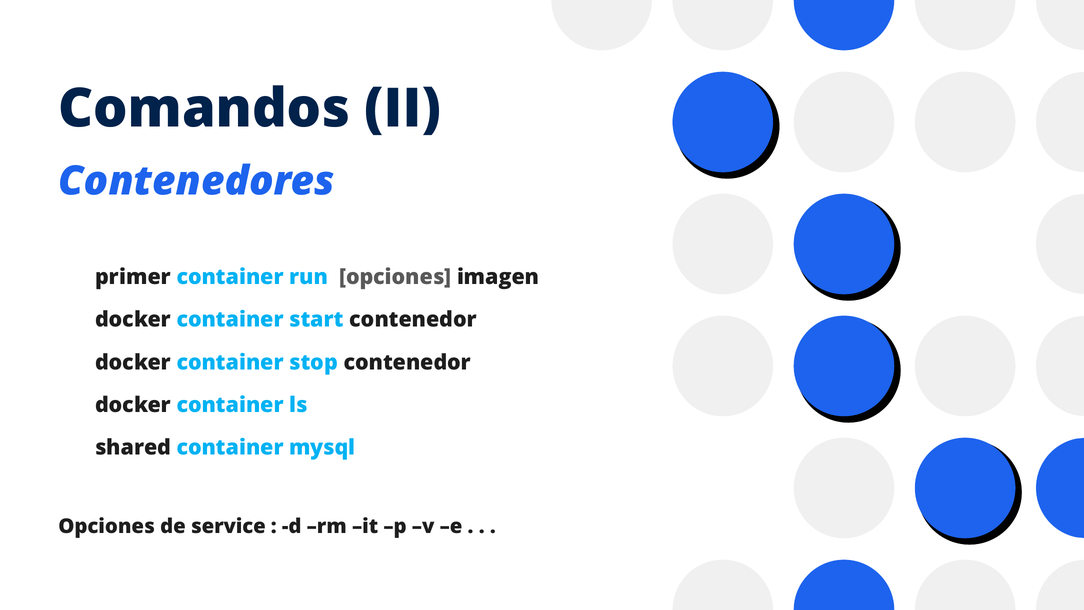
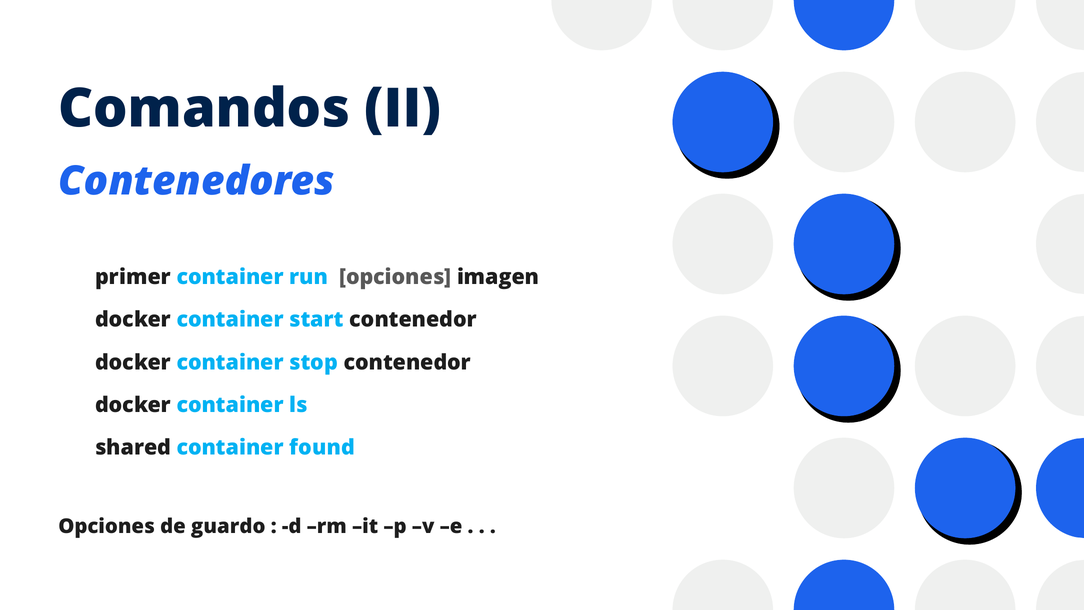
mysql: mysql -> found
service: service -> guardo
